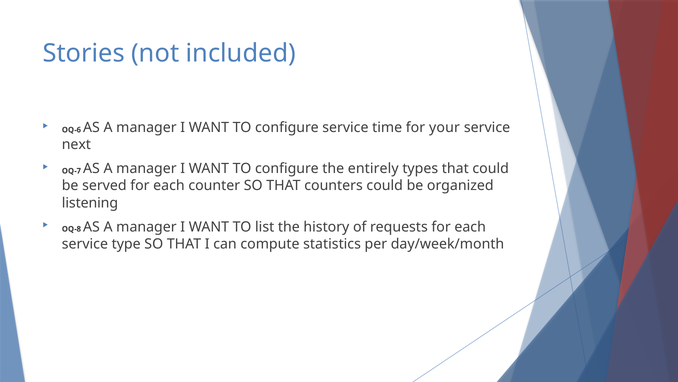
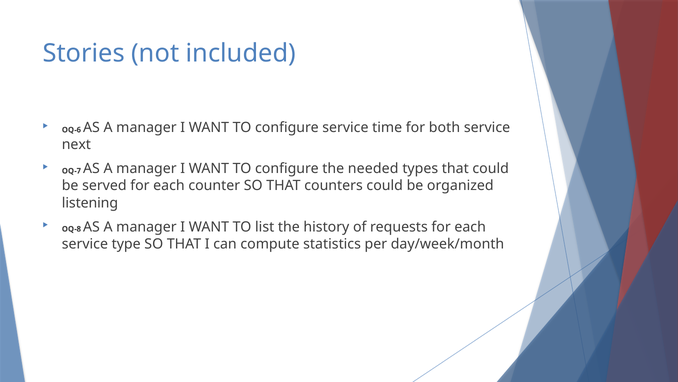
your: your -> both
entirely: entirely -> needed
